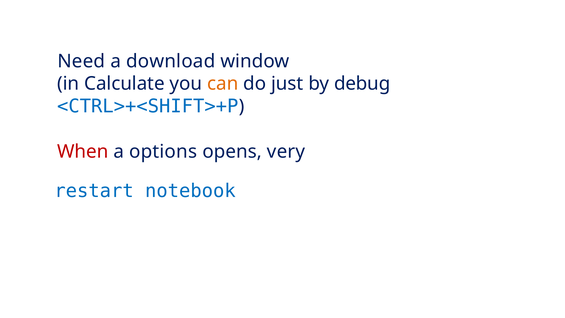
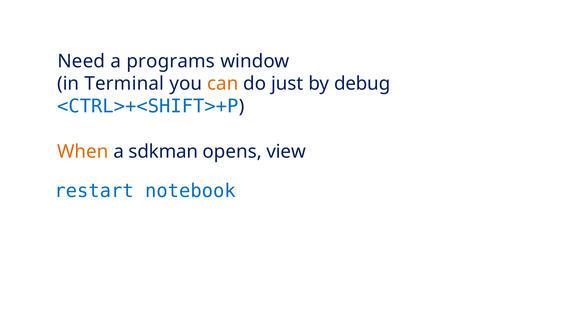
download: download -> programs
Calculate: Calculate -> Terminal
When colour: red -> orange
options: options -> sdkman
very: very -> view
